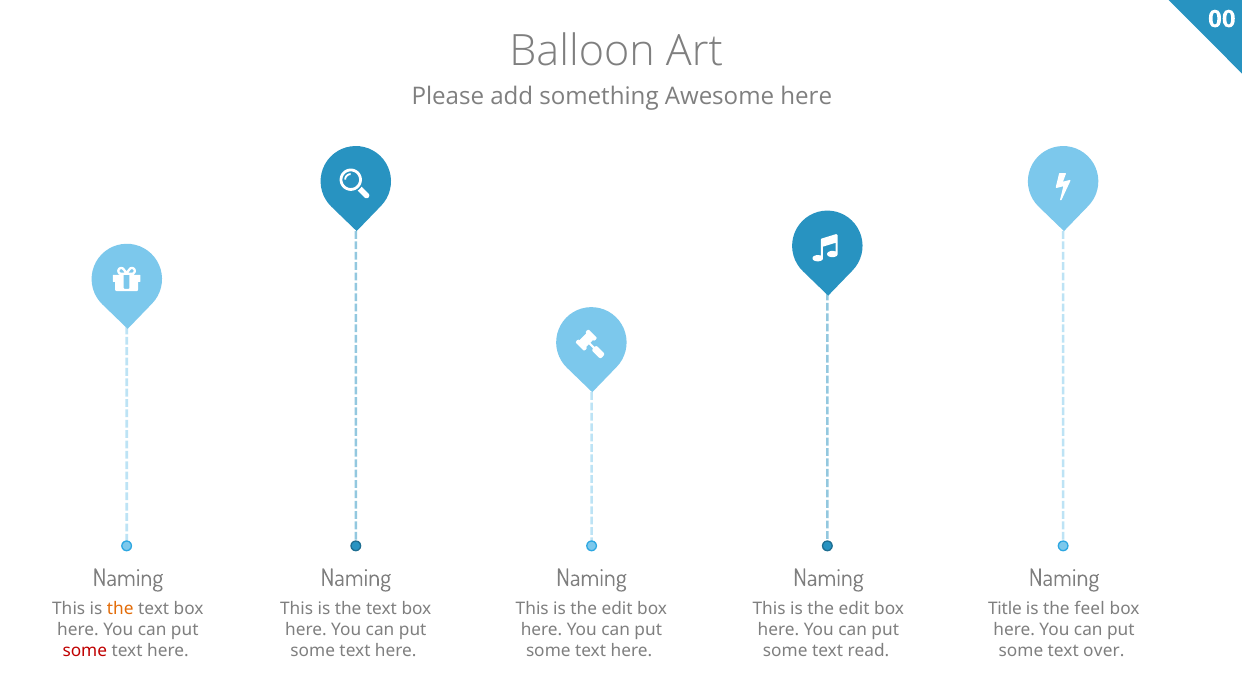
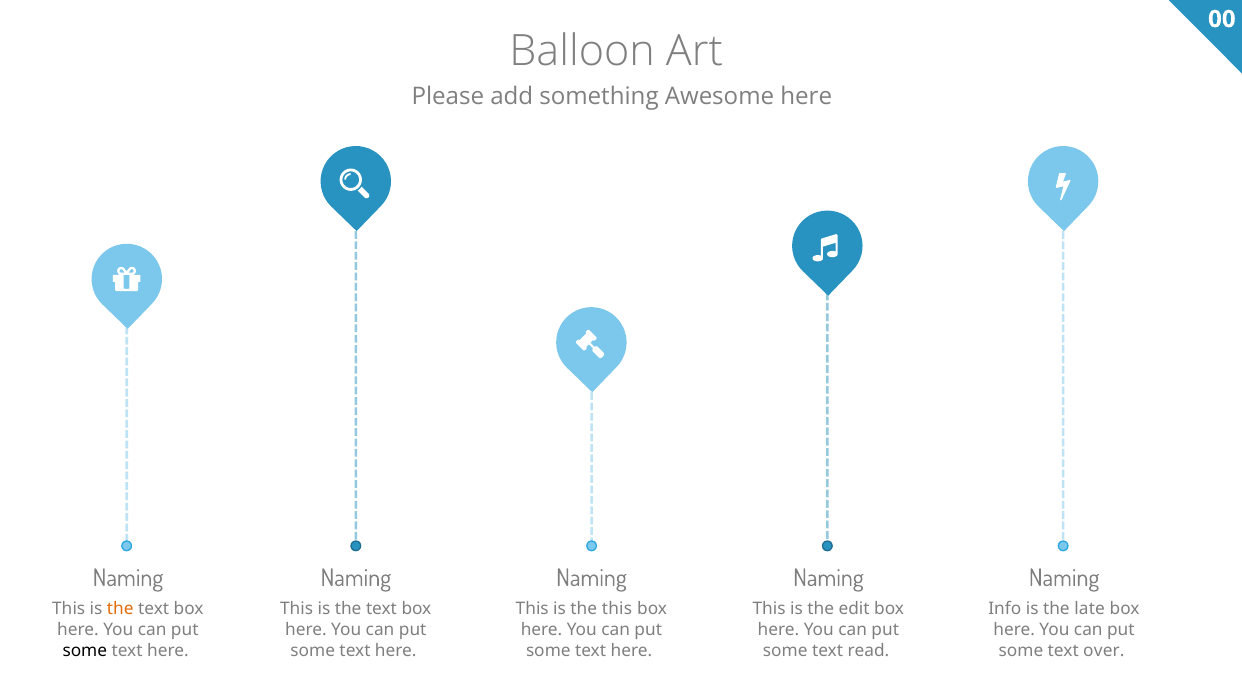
edit at (617, 609): edit -> this
Title: Title -> Info
feel: feel -> late
some at (85, 650) colour: red -> black
